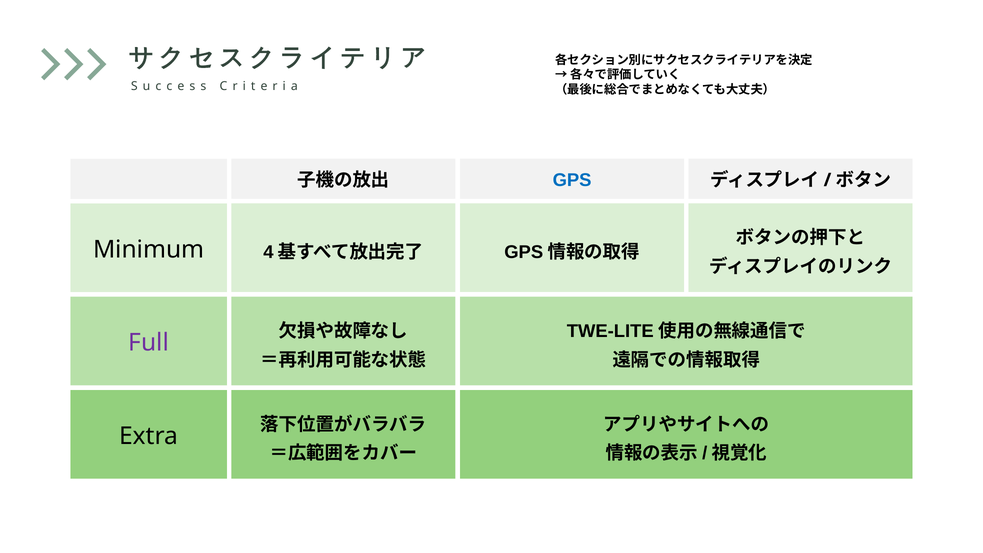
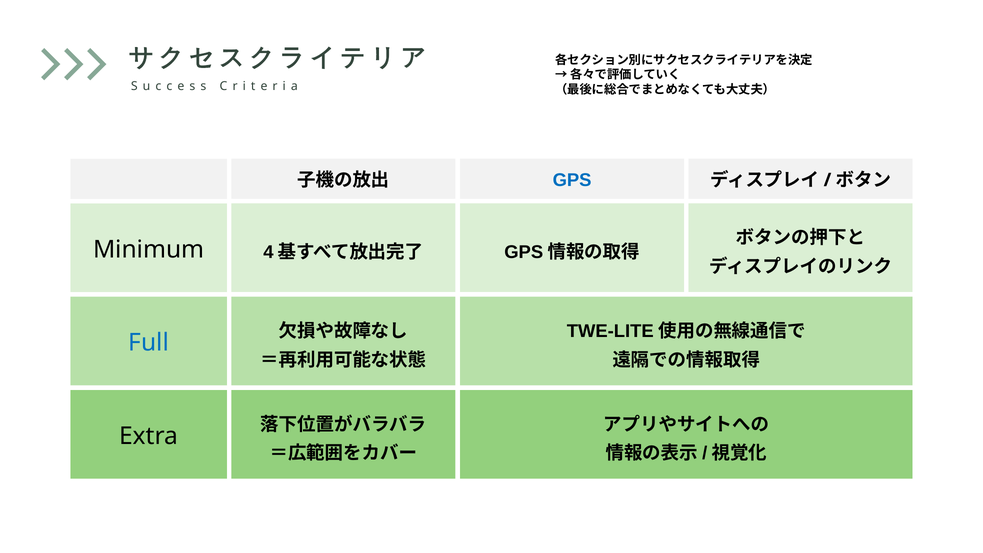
Full colour: purple -> blue
